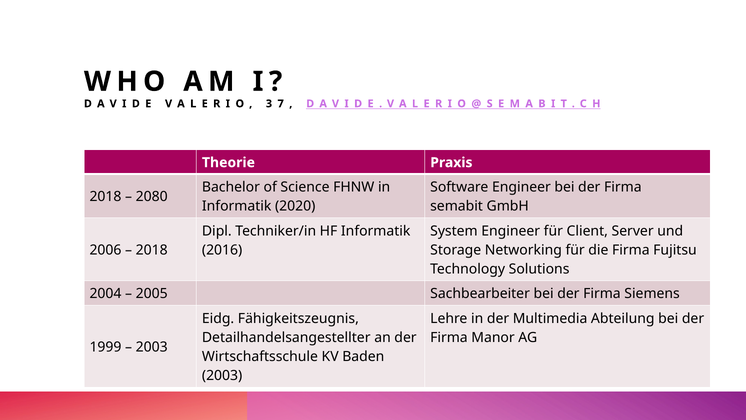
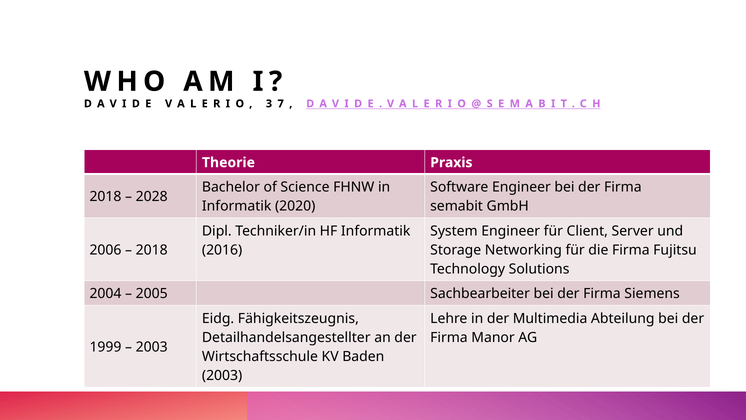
2080: 2080 -> 2028
